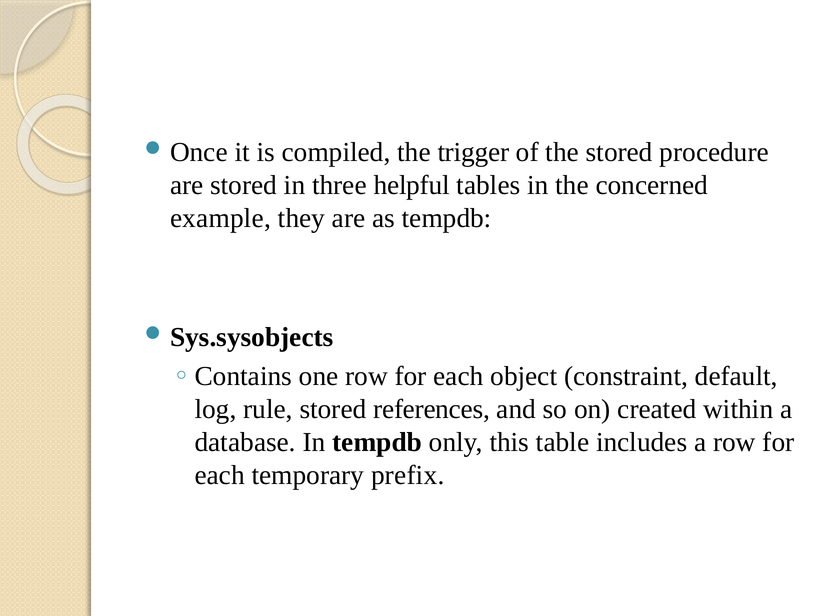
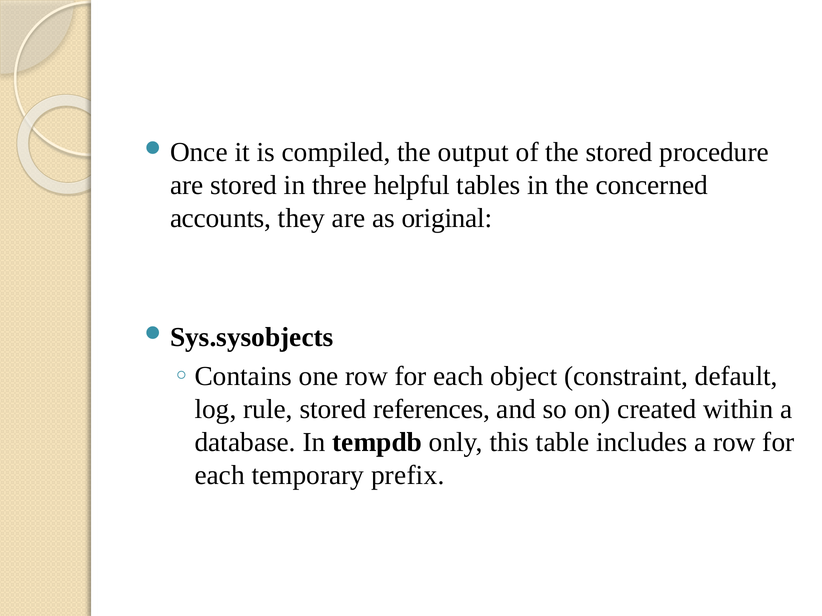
trigger: trigger -> output
example: example -> accounts
as tempdb: tempdb -> original
